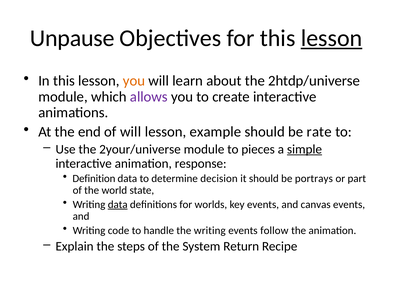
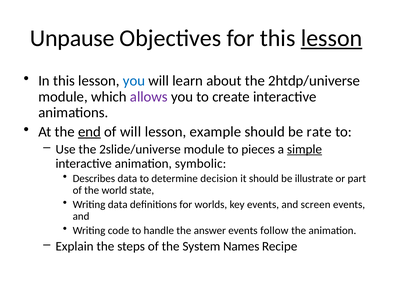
you at (134, 81) colour: orange -> blue
end underline: none -> present
2your/universe: 2your/universe -> 2slide/universe
response: response -> symbolic
Definition: Definition -> Describes
portrays: portrays -> illustrate
data at (118, 204) underline: present -> none
canvas: canvas -> screen
the writing: writing -> answer
Return: Return -> Names
